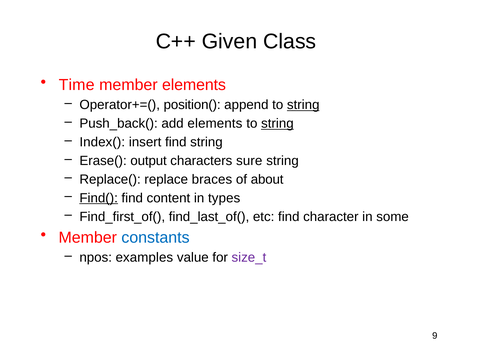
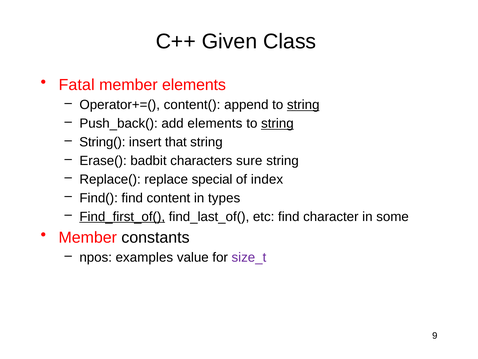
Time: Time -> Fatal
position(: position( -> content(
Index(: Index( -> String(
insert find: find -> that
output: output -> badbit
braces: braces -> special
about: about -> index
Find( underline: present -> none
Find_first_of( underline: none -> present
constants colour: blue -> black
